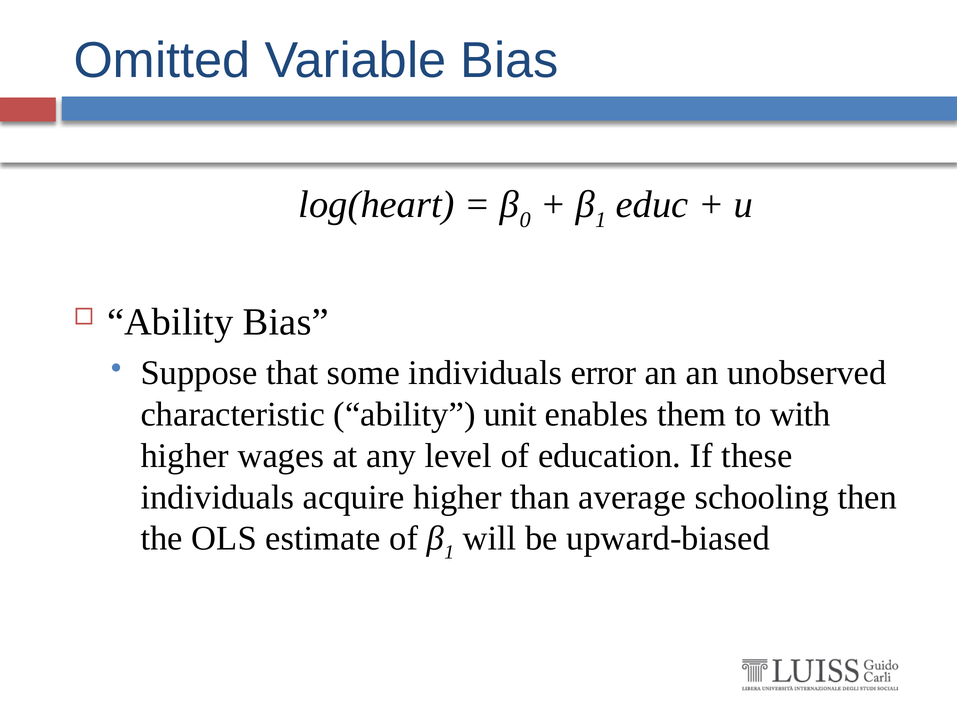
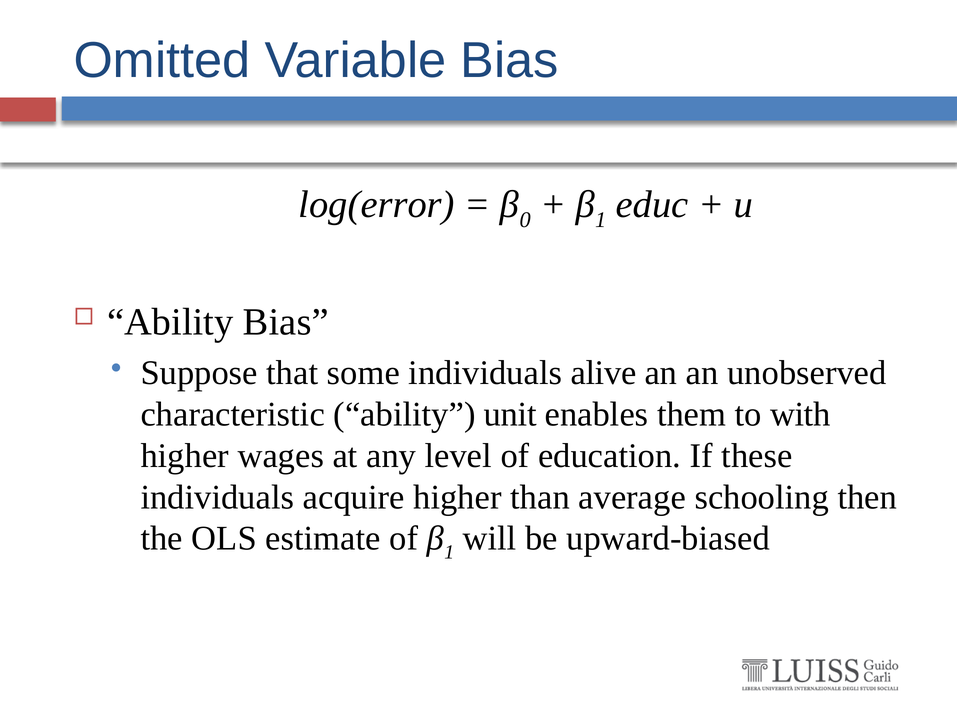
log(heart: log(heart -> log(error
error: error -> alive
